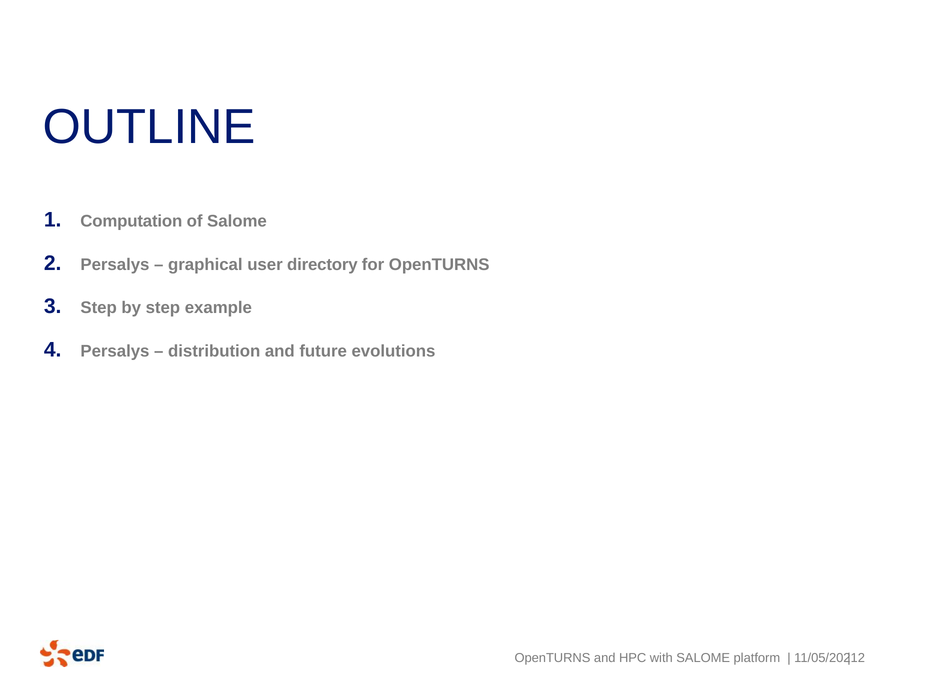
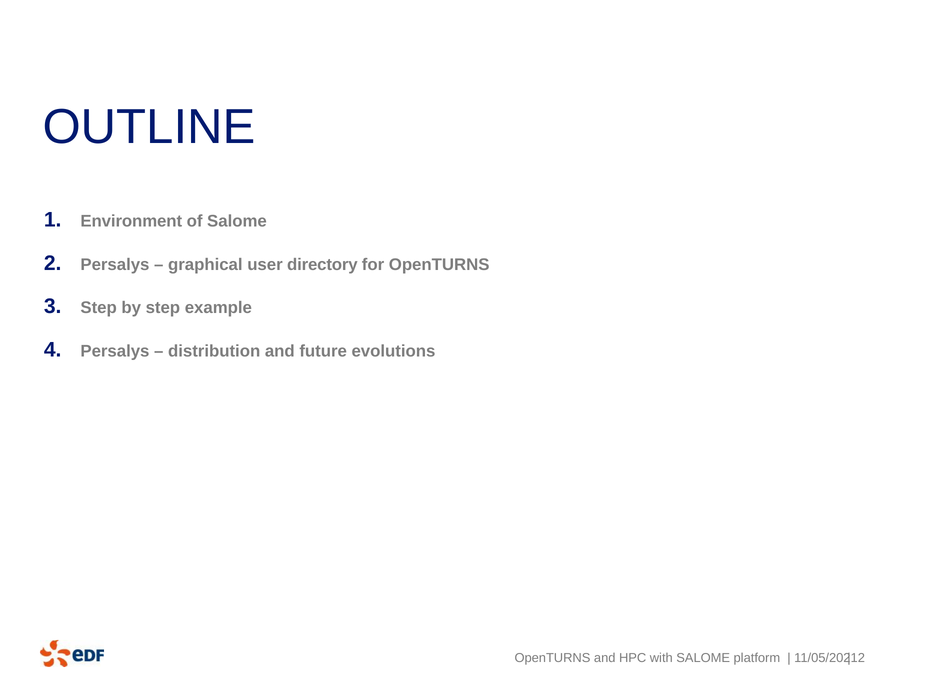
Computation: Computation -> Environment
